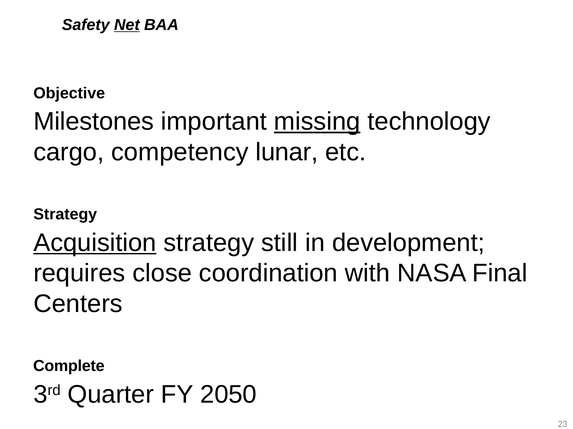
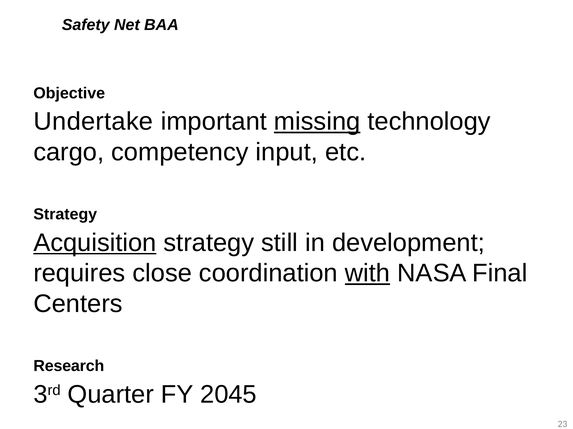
Net underline: present -> none
Milestones: Milestones -> Undertake
lunar: lunar -> input
with underline: none -> present
Complete: Complete -> Research
2050: 2050 -> 2045
